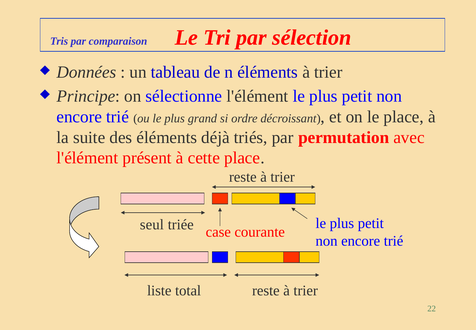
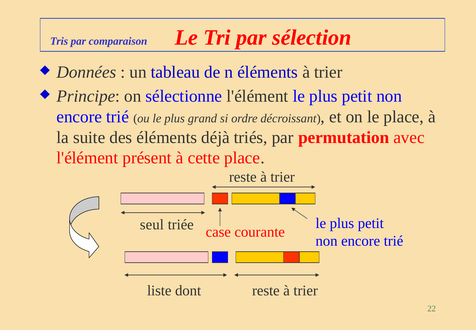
total: total -> dont
